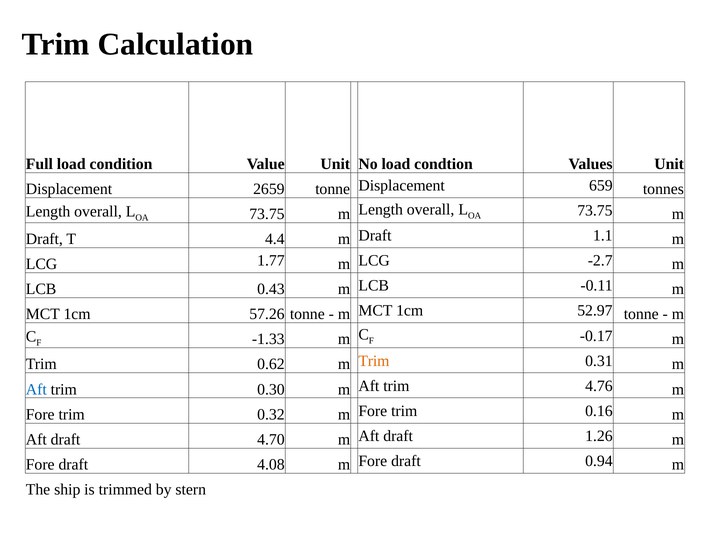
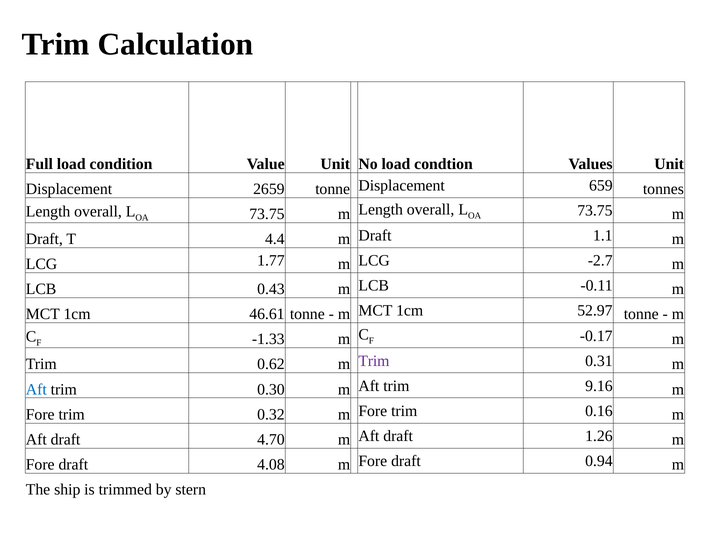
57.26: 57.26 -> 46.61
Trim at (374, 361) colour: orange -> purple
4.76: 4.76 -> 9.16
